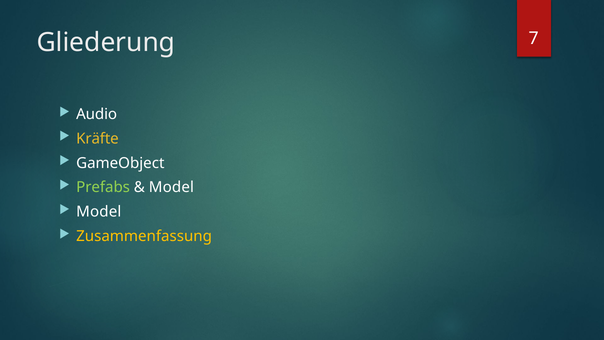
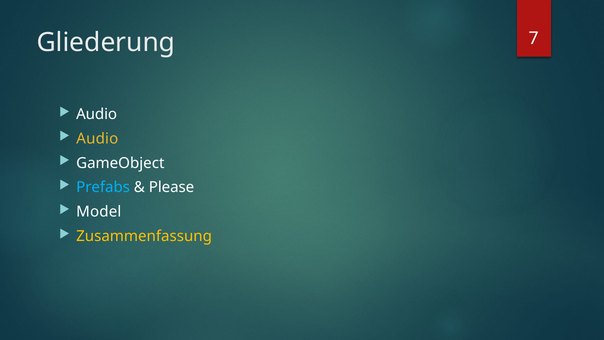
Kräfte at (97, 139): Kräfte -> Audio
Prefabs colour: light green -> light blue
Model at (171, 187): Model -> Please
